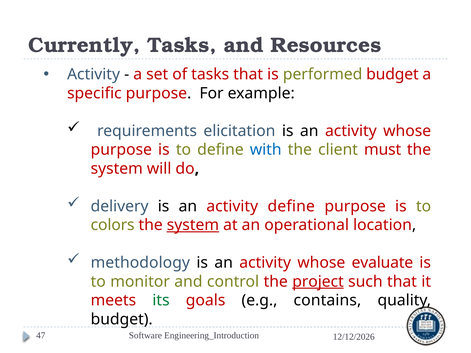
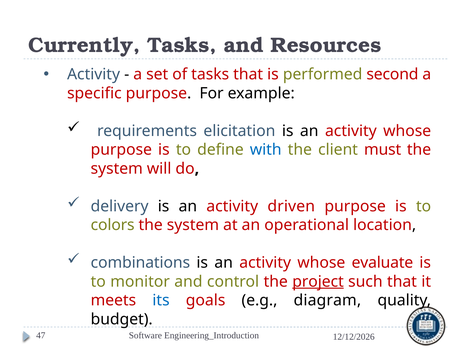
performed budget: budget -> second
activity define: define -> driven
system at (193, 225) underline: present -> none
methodology: methodology -> combinations
its colour: green -> blue
contains: contains -> diagram
